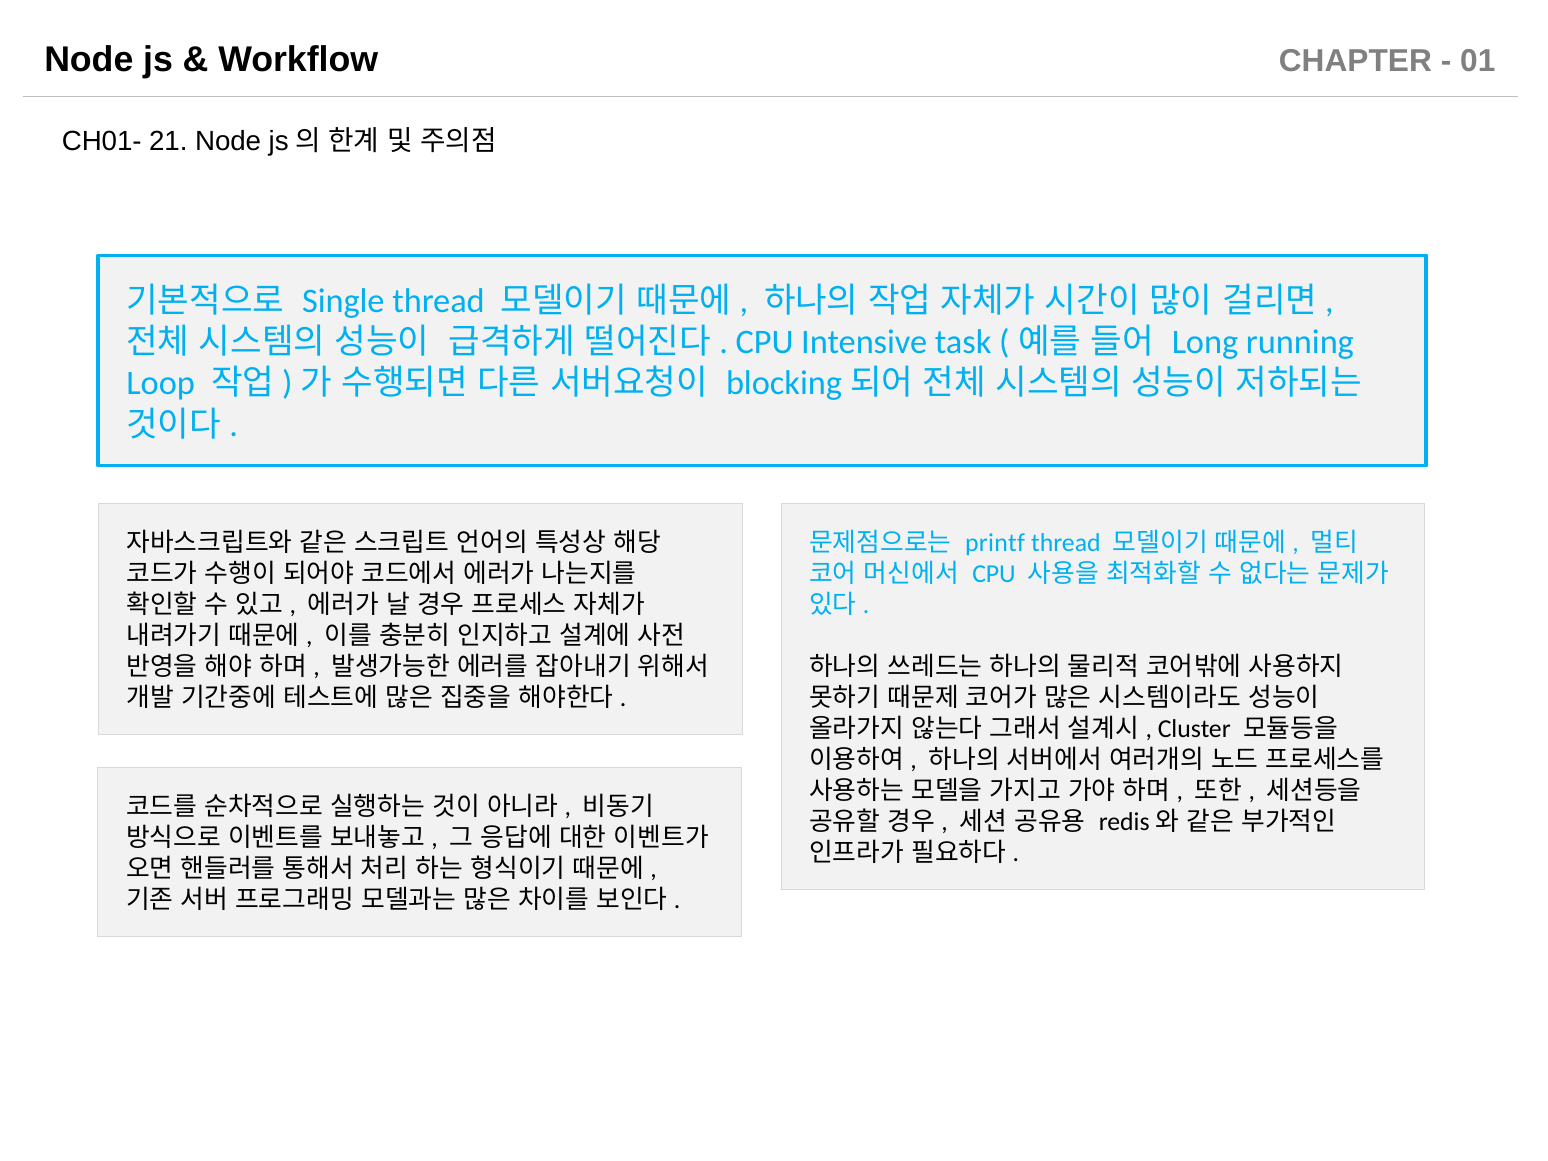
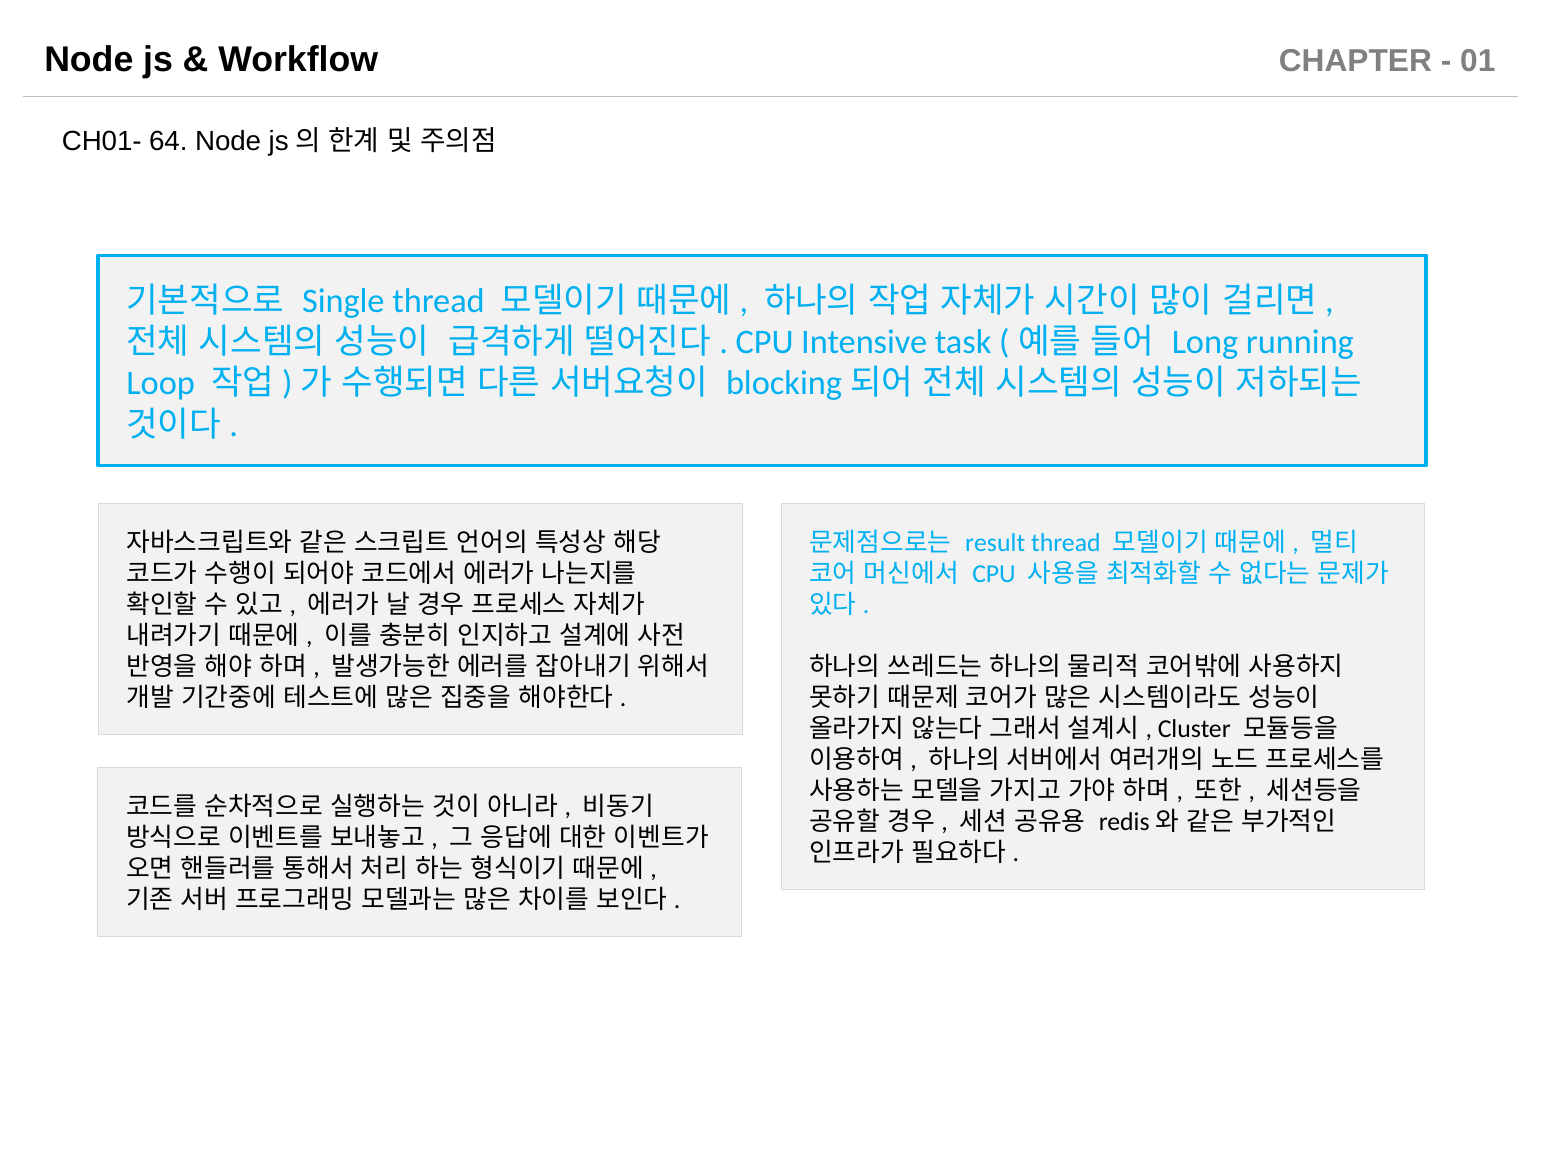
21: 21 -> 64
printf: printf -> result
